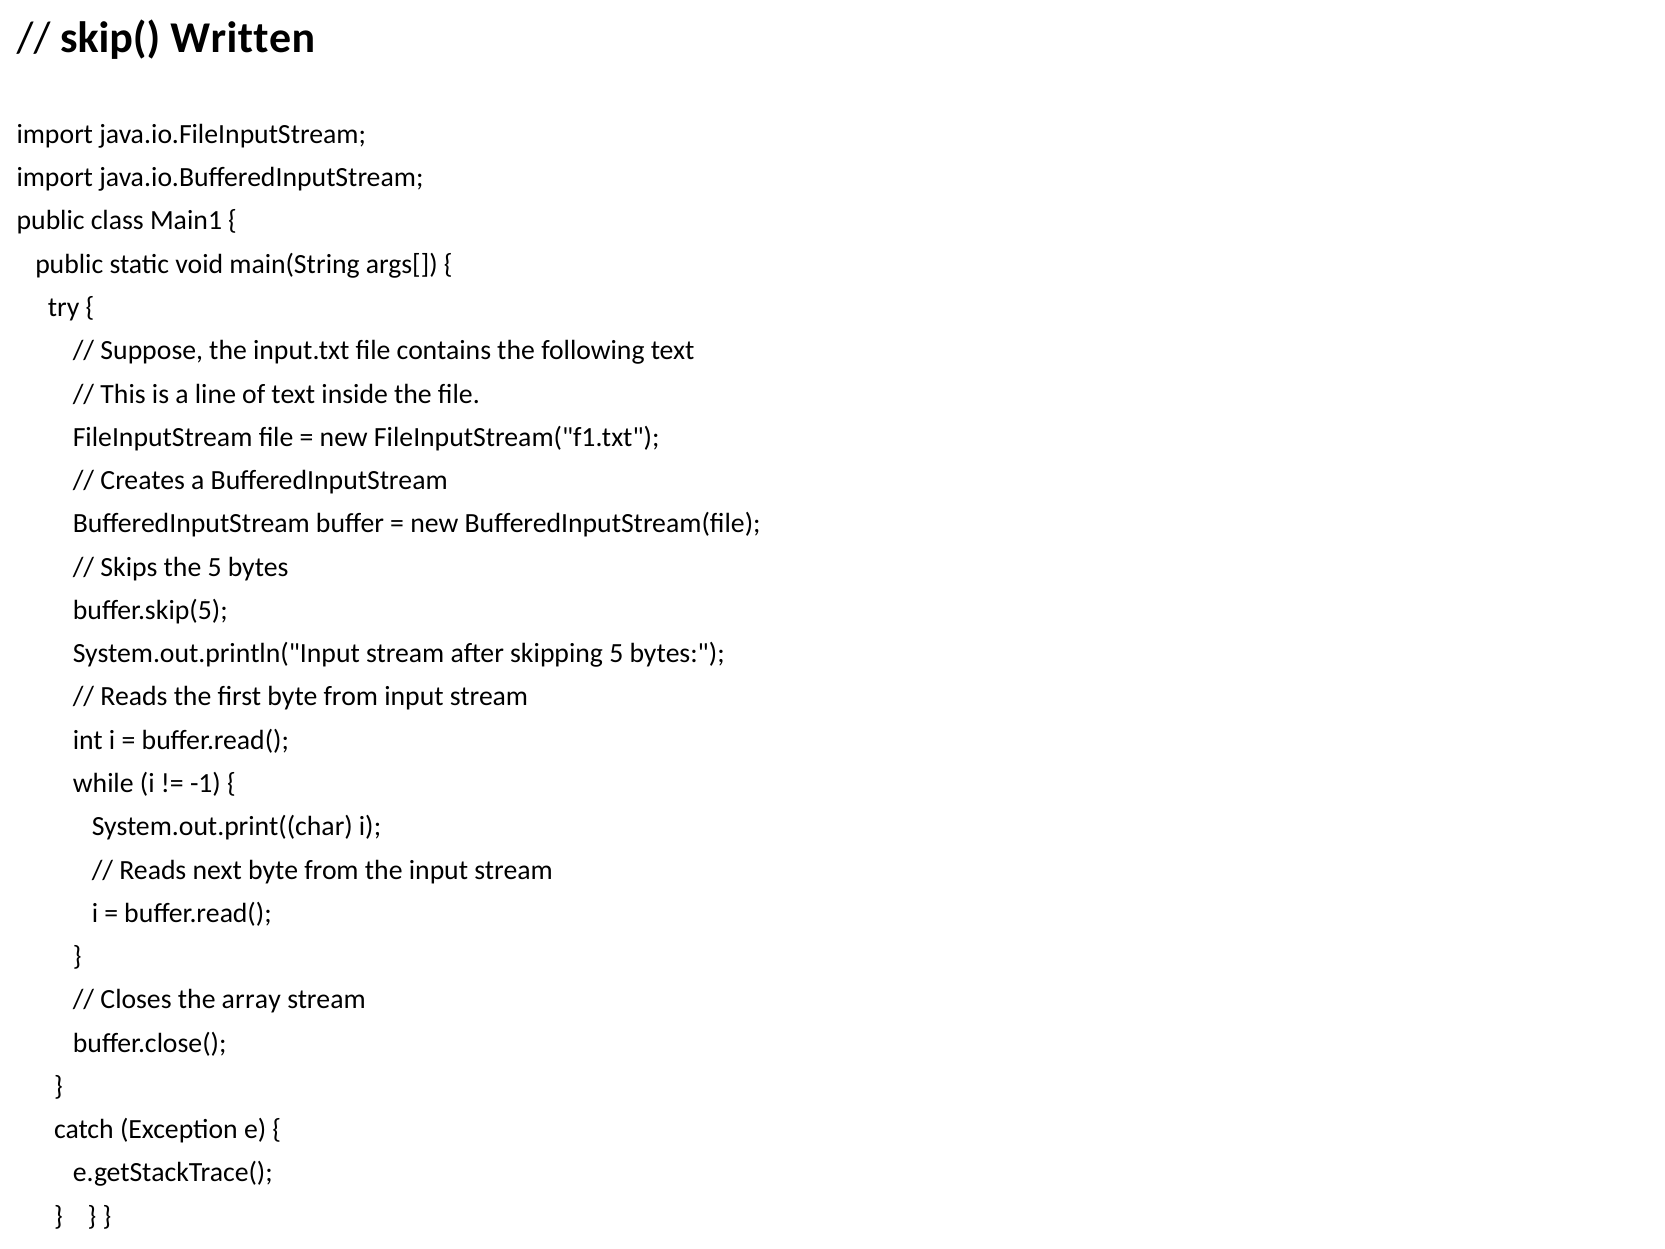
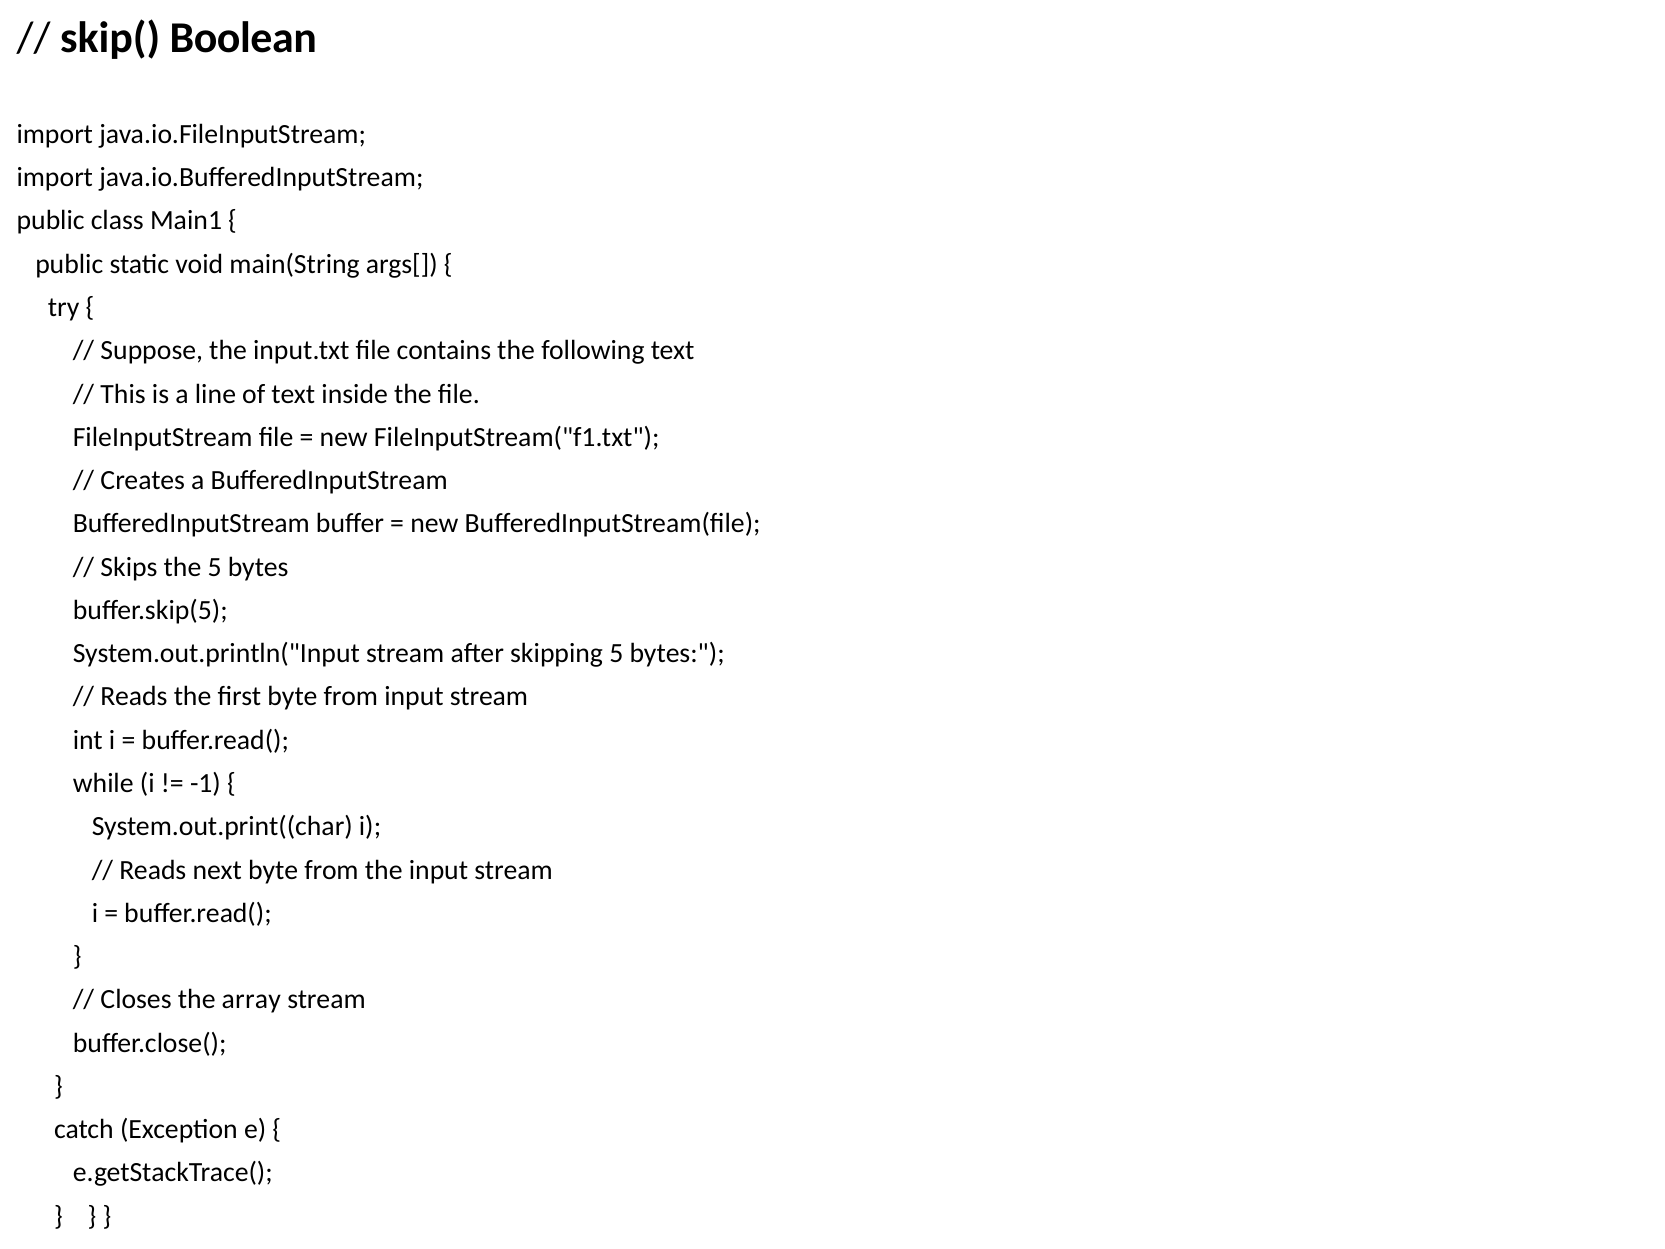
Written: Written -> Boolean
